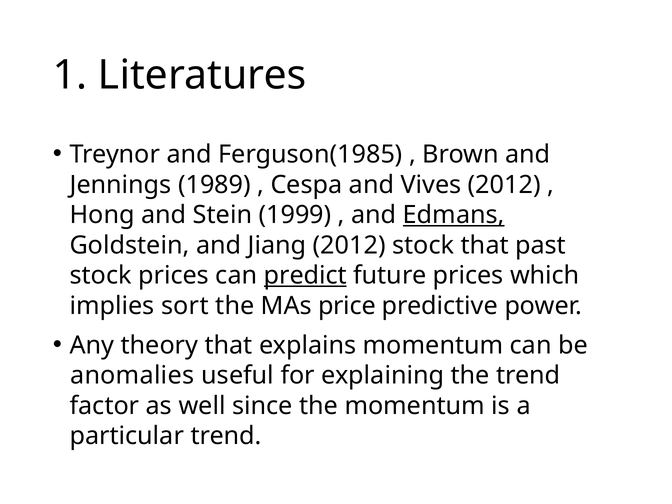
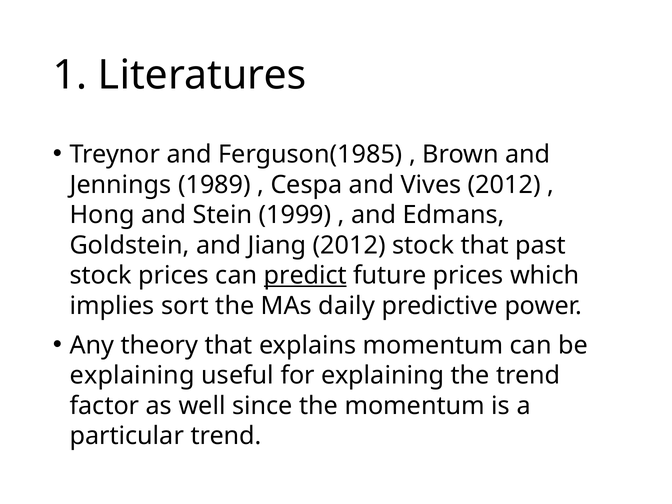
Edmans underline: present -> none
price: price -> daily
anomalies at (132, 376): anomalies -> explaining
